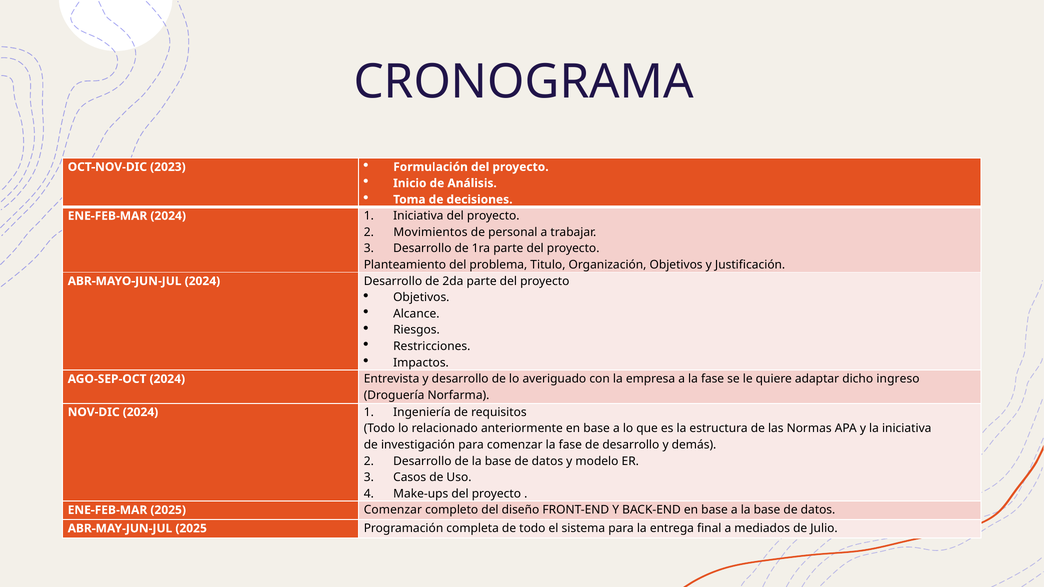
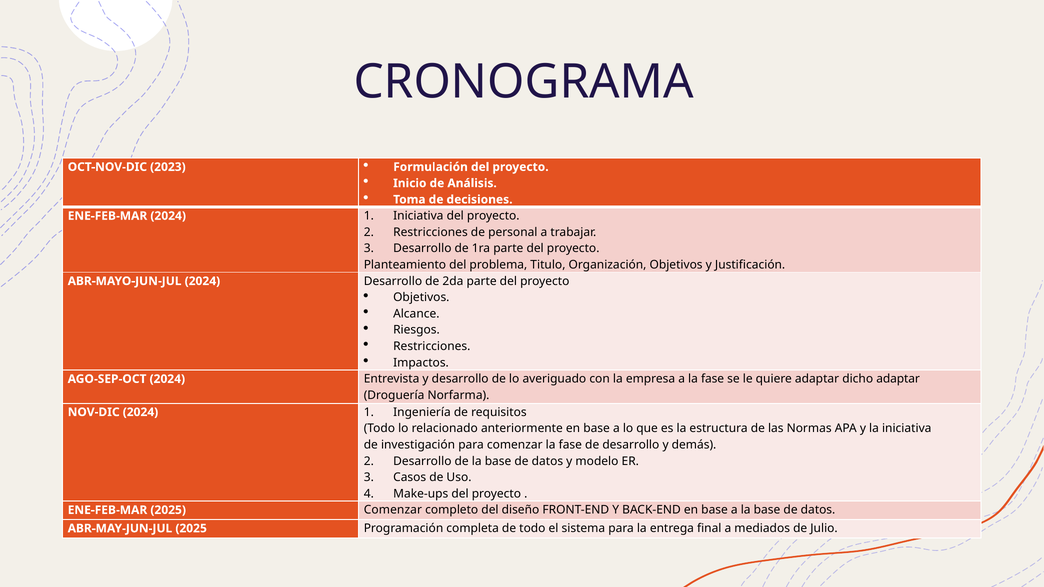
Movimientos at (430, 232): Movimientos -> Restricciones
dicho ingreso: ingreso -> adaptar
